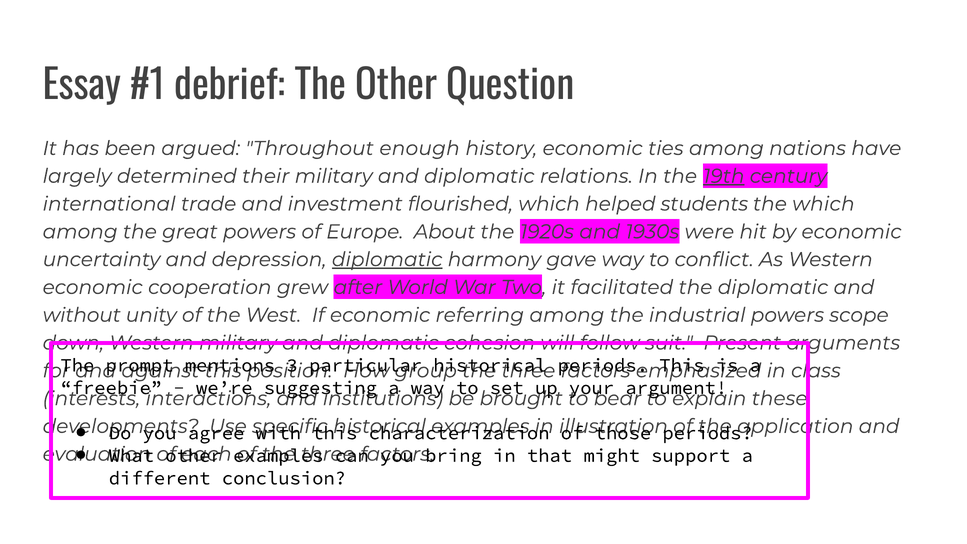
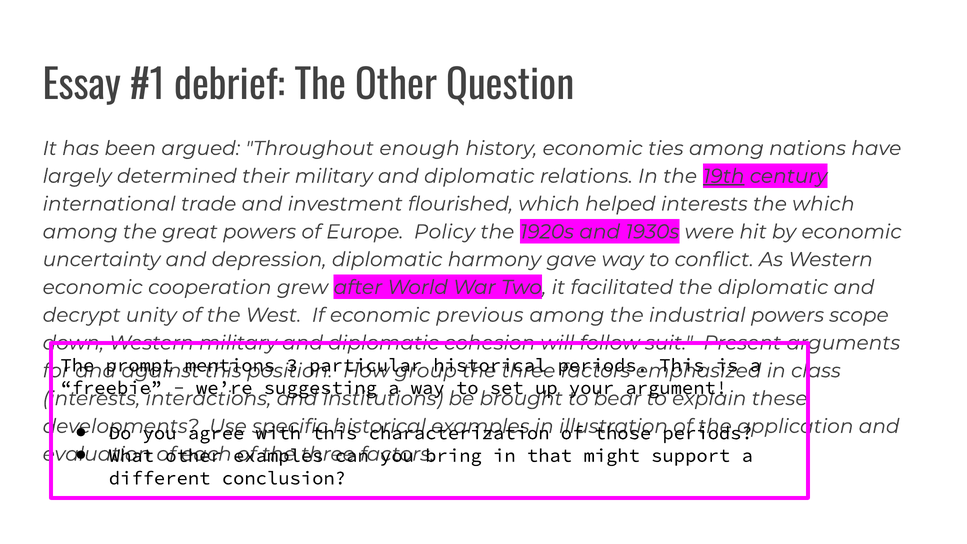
helped students: students -> interests
About: About -> Policy
diplomatic at (387, 260) underline: present -> none
without: without -> decrypt
referring: referring -> previous
